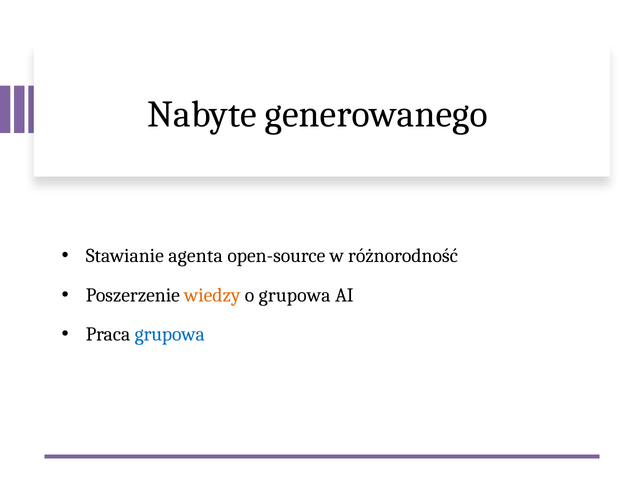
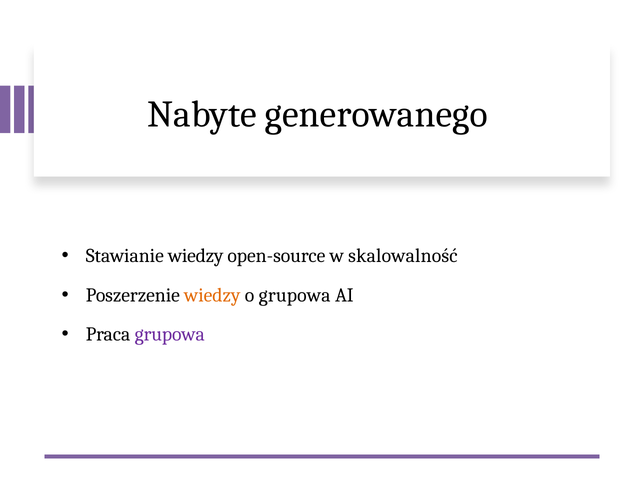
Stawianie agenta: agenta -> wiedzy
różnorodność: różnorodność -> skalowalność
grupowa at (170, 334) colour: blue -> purple
